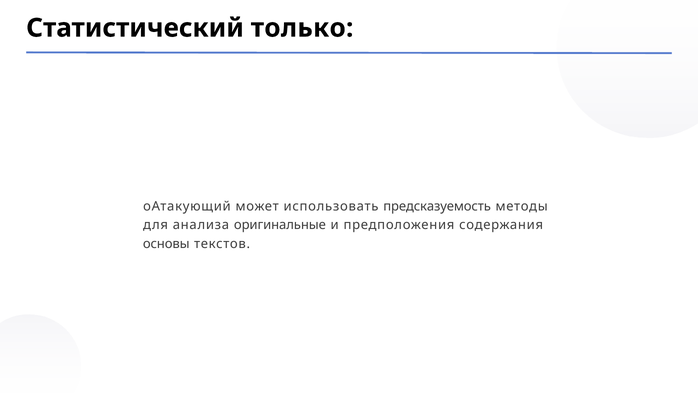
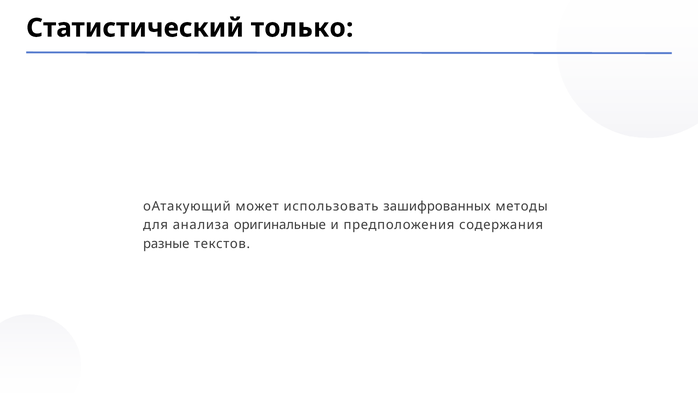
предсказуемость: предсказуемость -> зашифрованных
основы: основы -> разные
